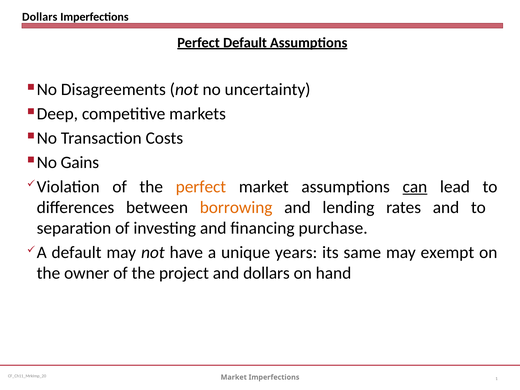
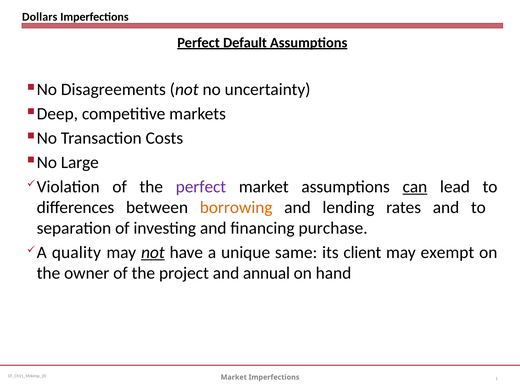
Gains: Gains -> Large
perfect at (201, 187) colour: orange -> purple
default at (77, 252): default -> quality
not at (153, 252) underline: none -> present
years: years -> same
same: same -> client
and dollars: dollars -> annual
